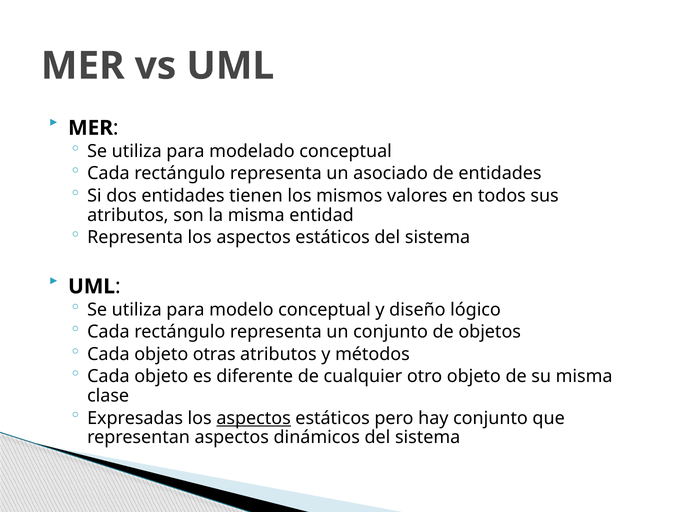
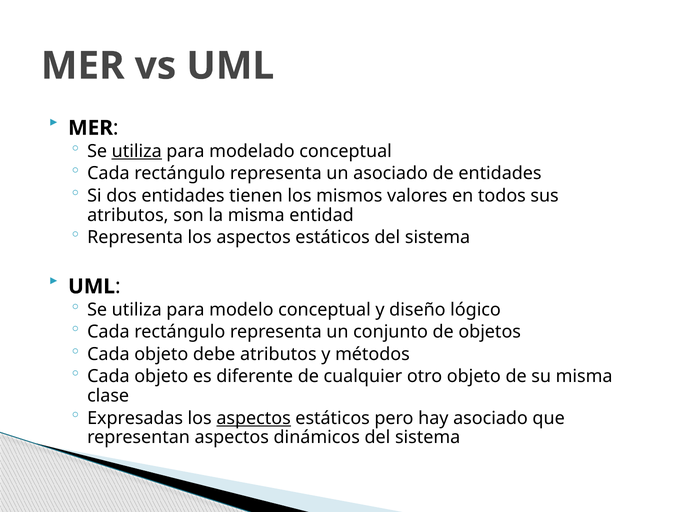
utiliza at (137, 151) underline: none -> present
otras: otras -> debe
hay conjunto: conjunto -> asociado
